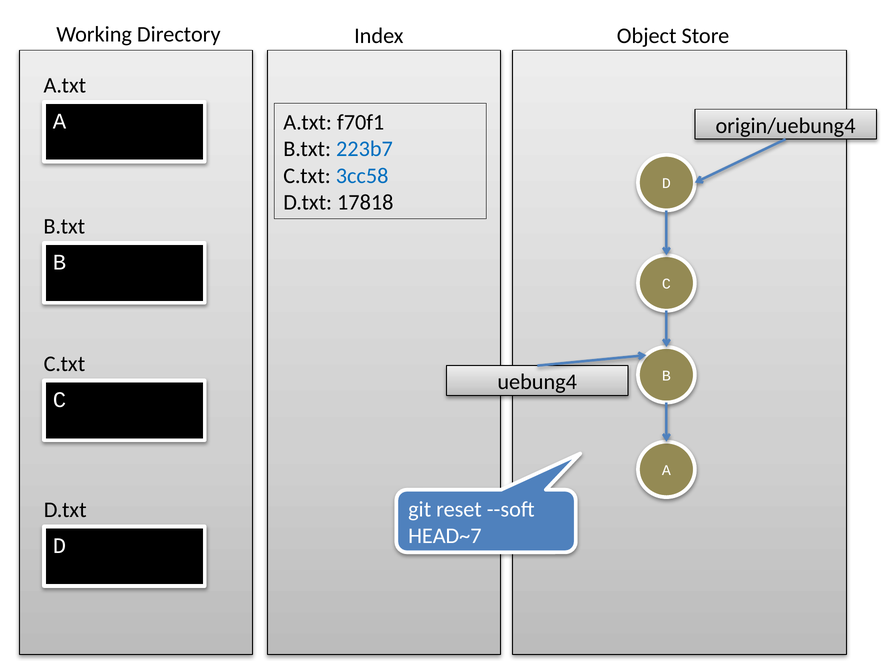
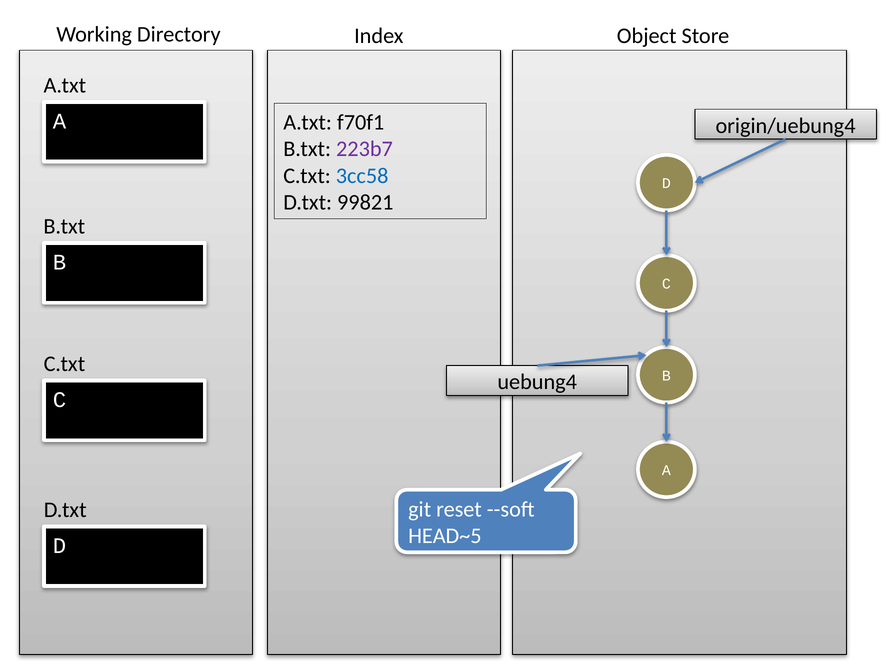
223b7 colour: blue -> purple
17818: 17818 -> 99821
HEAD~7: HEAD~7 -> HEAD~5
